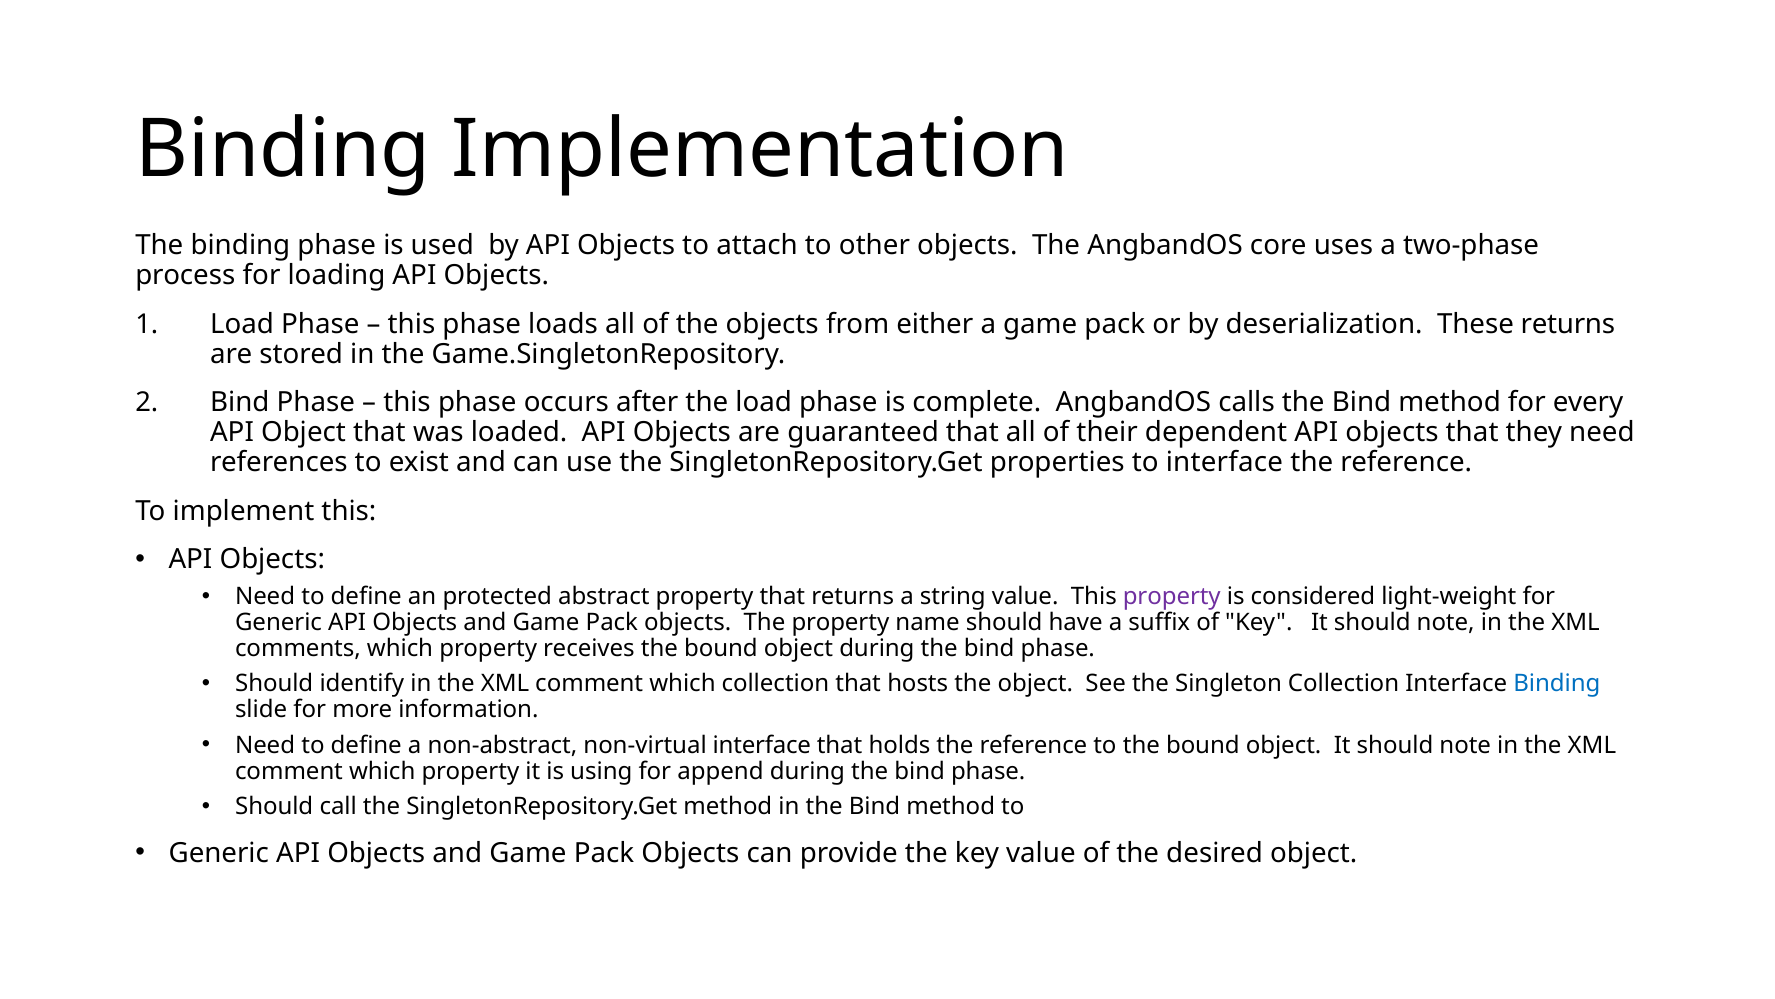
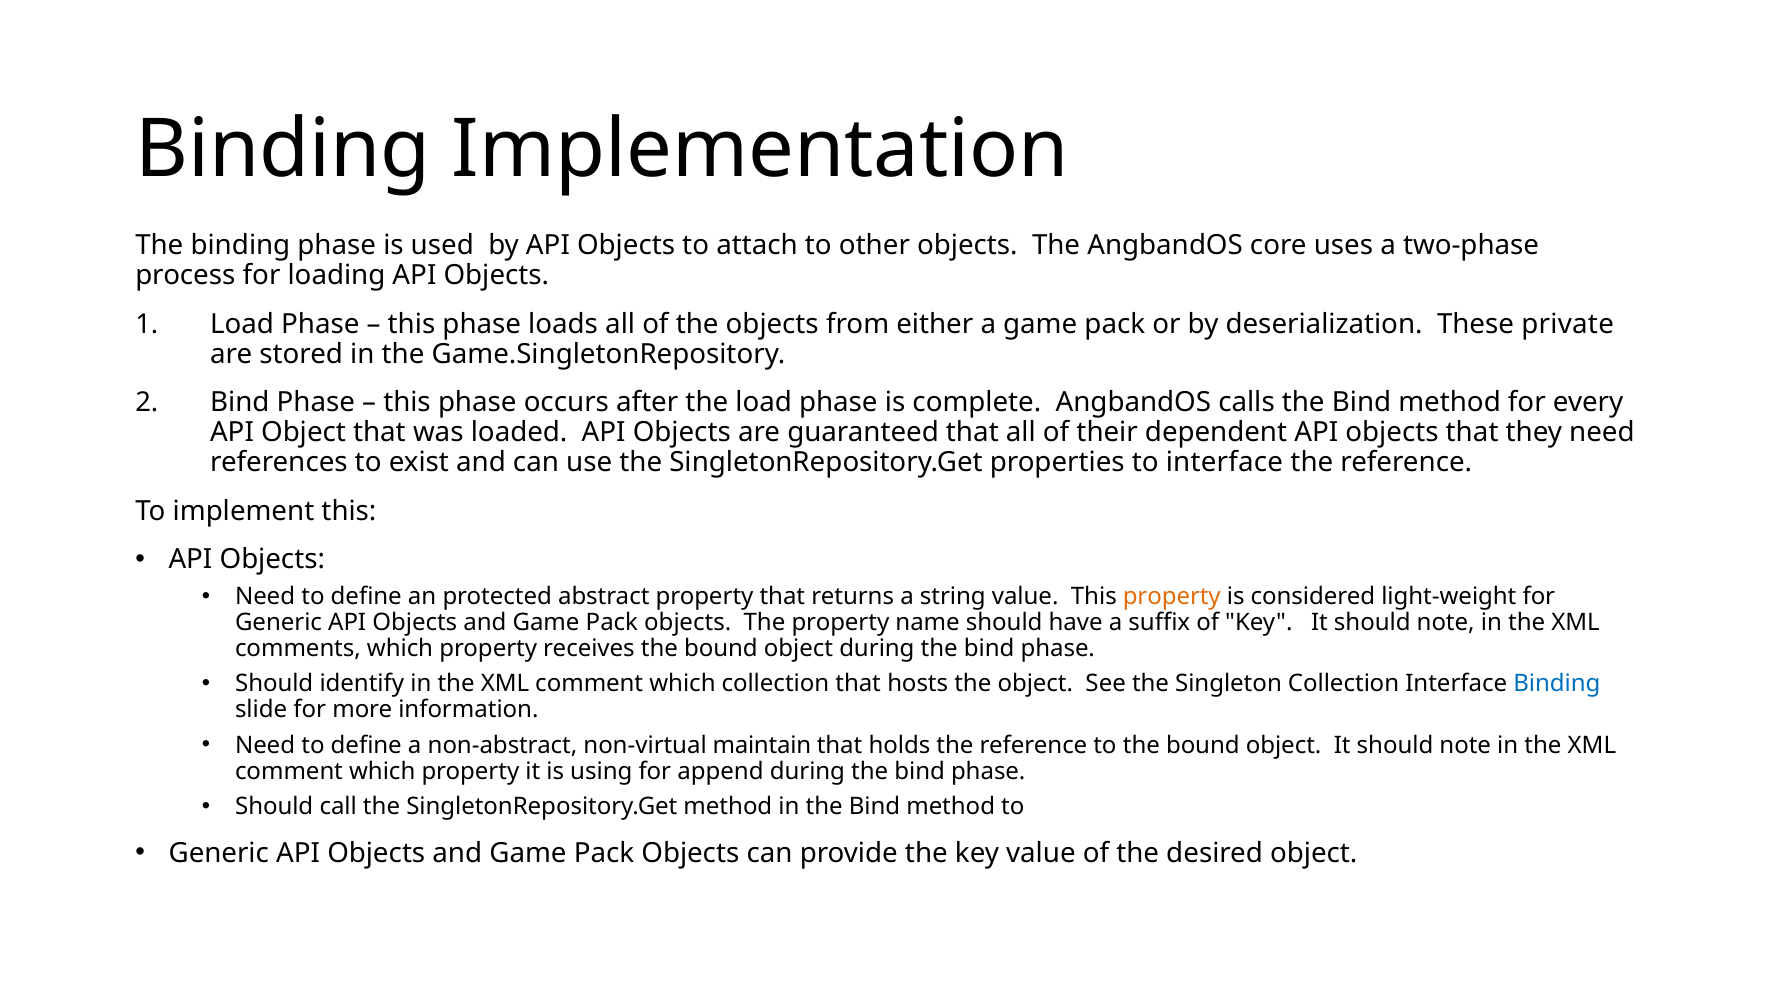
These returns: returns -> private
property at (1172, 596) colour: purple -> orange
non-virtual interface: interface -> maintain
